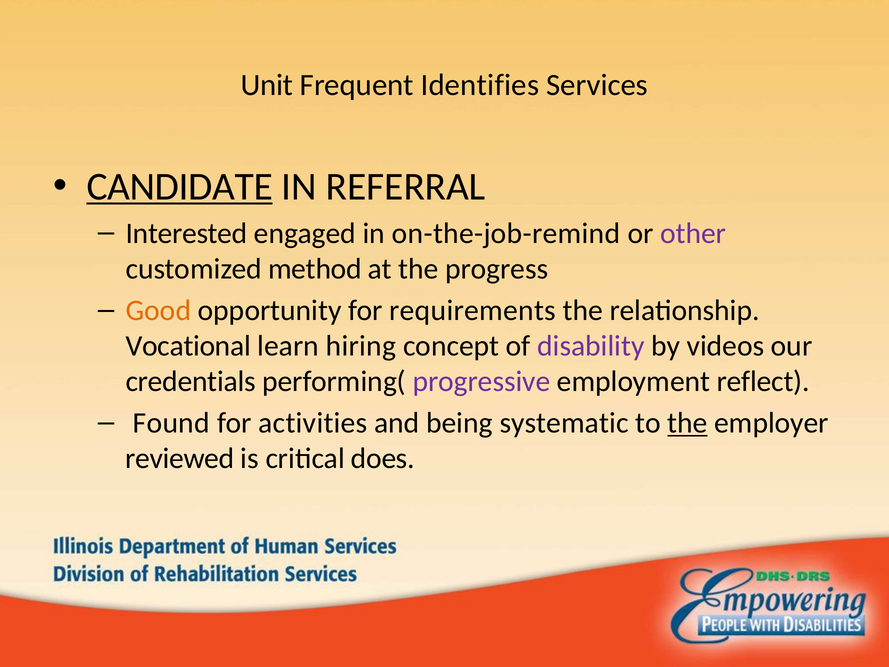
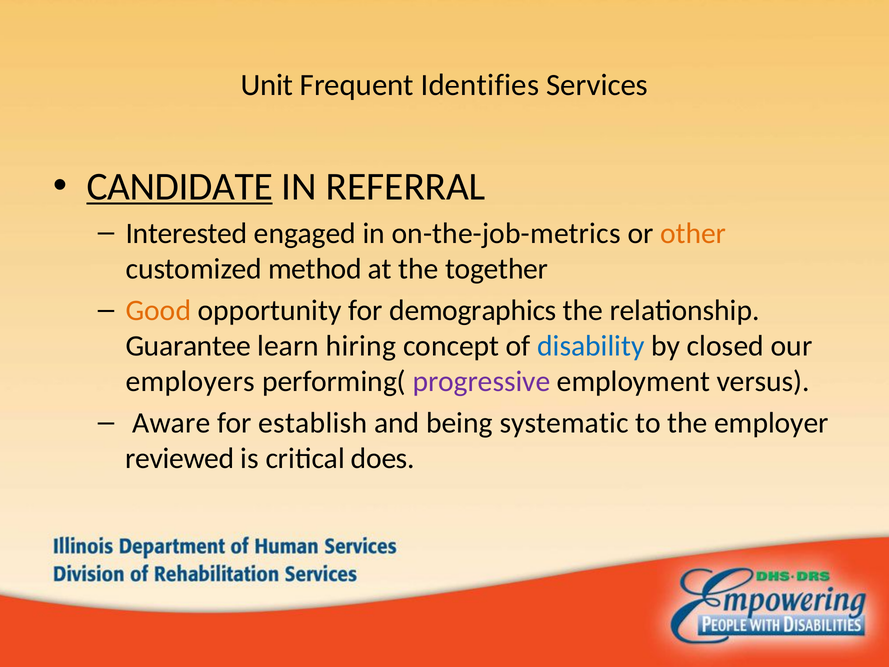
on-the-job-remind: on-the-job-remind -> on-the-job-metrics
other colour: purple -> orange
progress: progress -> together
requirements: requirements -> demographics
Vocational: Vocational -> Guarantee
disability colour: purple -> blue
videos: videos -> closed
credentials: credentials -> employers
reflect: reflect -> versus
Found: Found -> Aware
activities: activities -> establish
the at (687, 423) underline: present -> none
